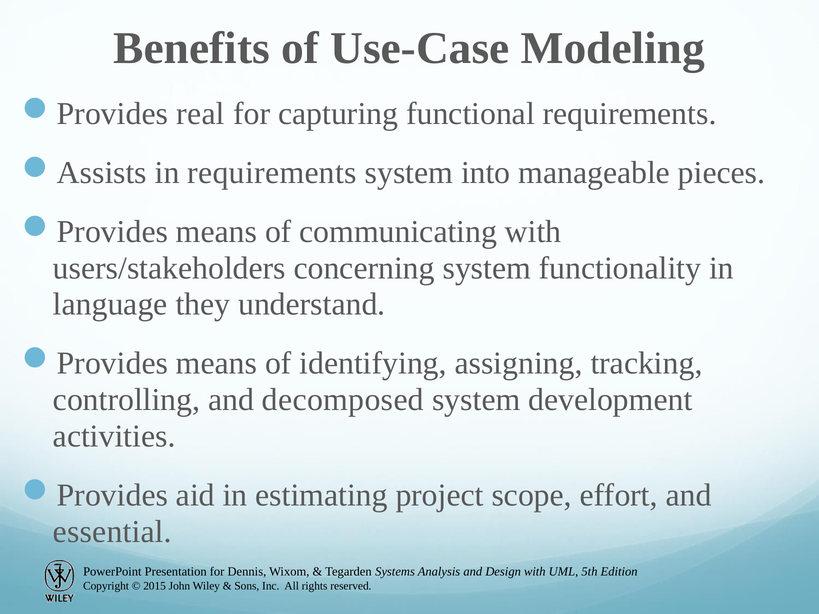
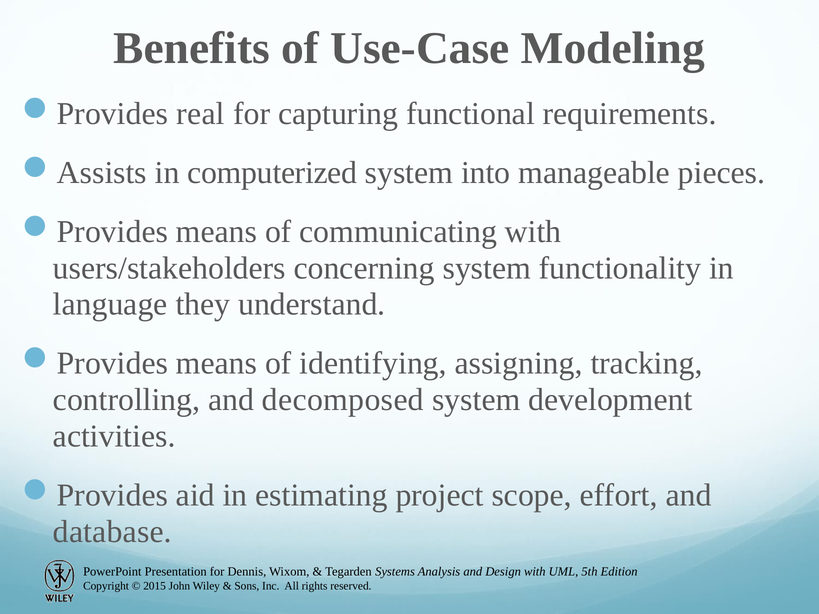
in requirements: requirements -> computerized
essential: essential -> database
